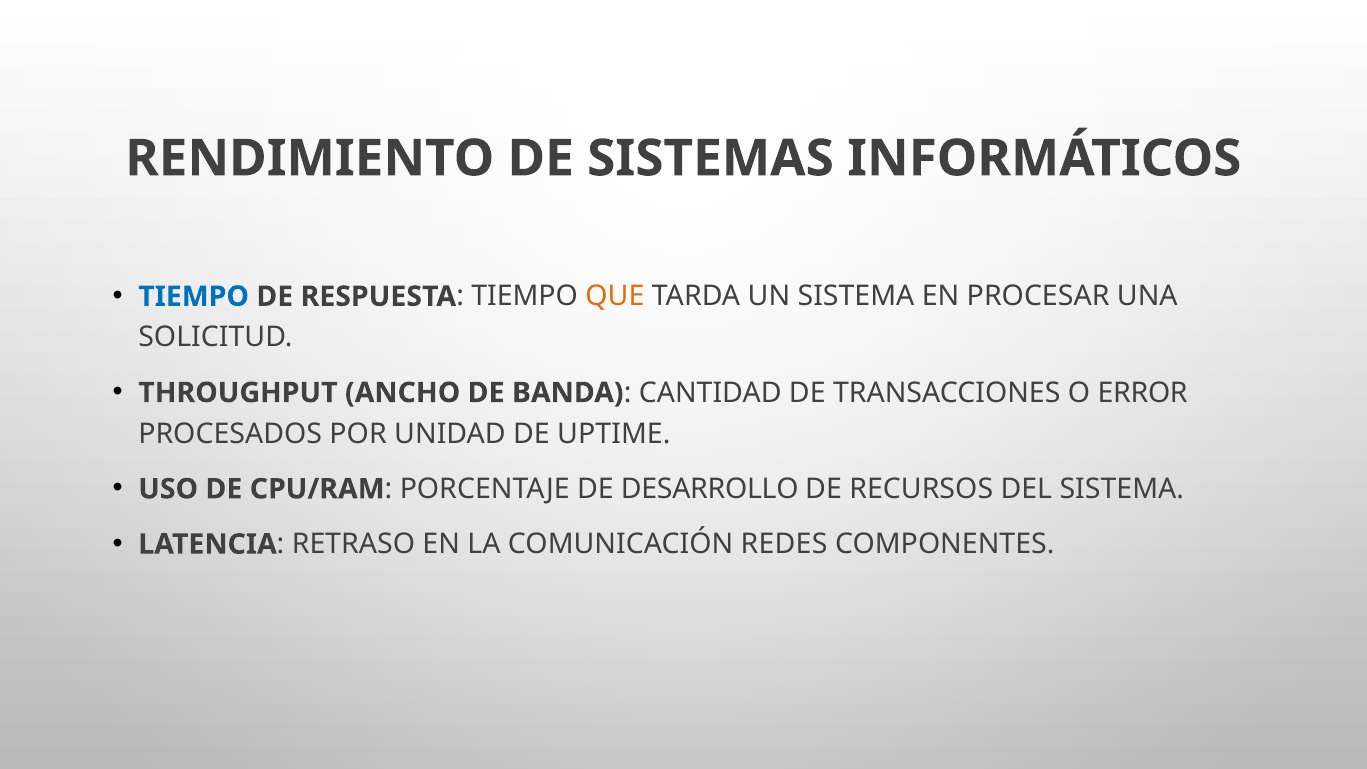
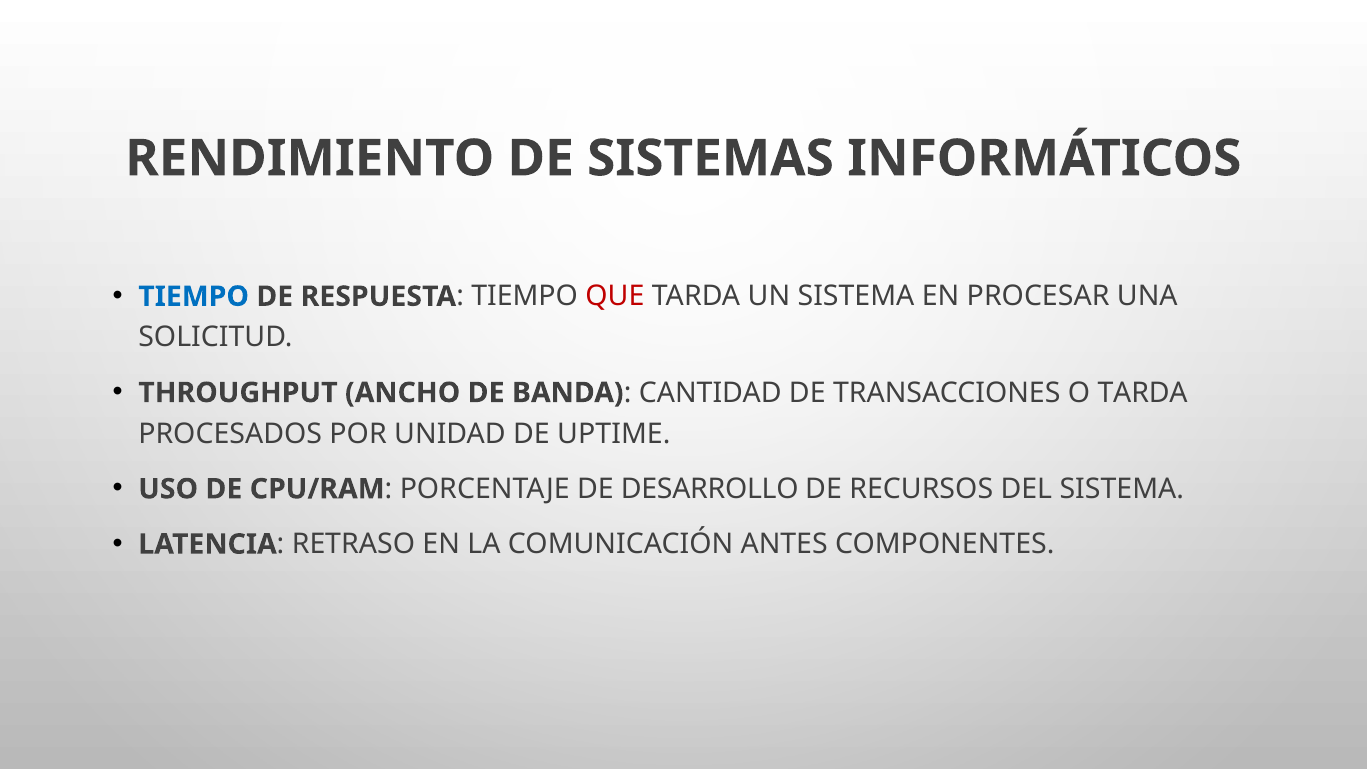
QUE colour: orange -> red
O ERROR: ERROR -> TARDA
REDES: REDES -> ANTES
